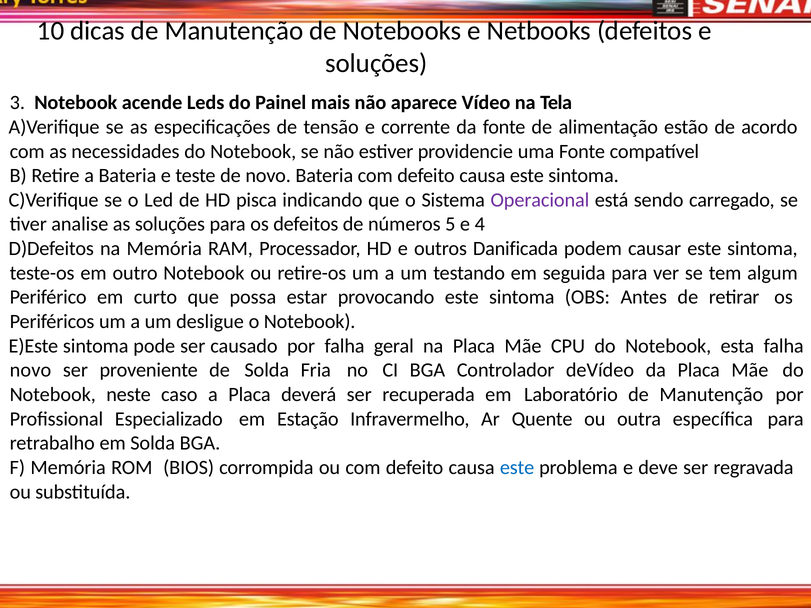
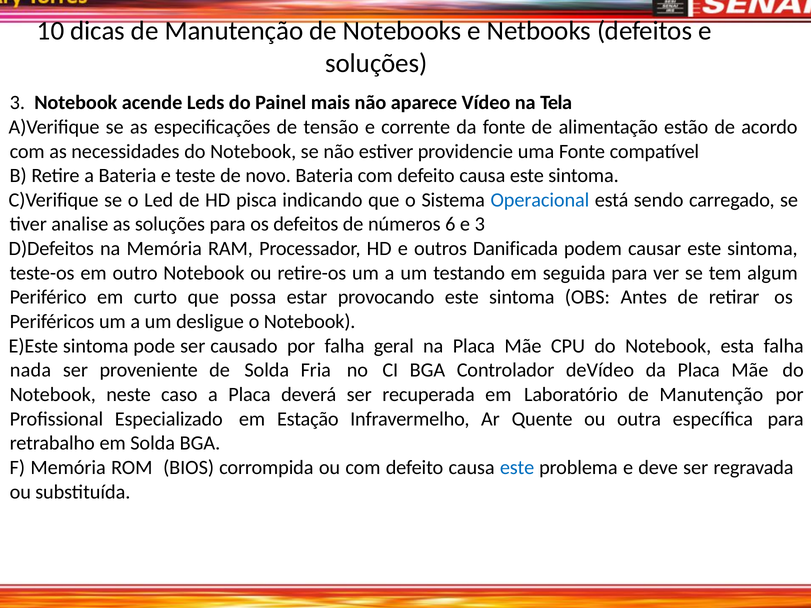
Operacional colour: purple -> blue
5: 5 -> 6
e 4: 4 -> 3
novo at (30, 370): novo -> nada
